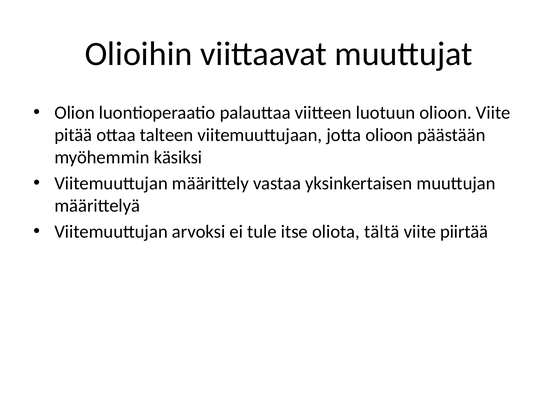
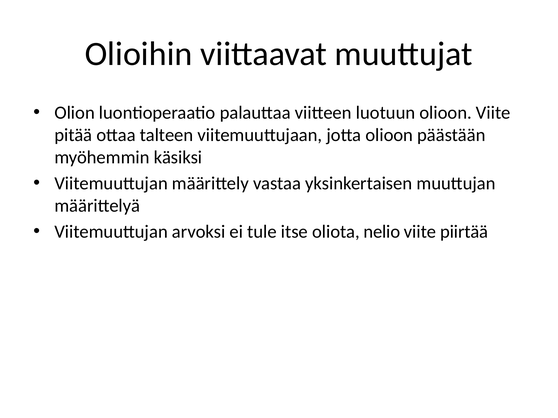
tältä: tältä -> nelio
